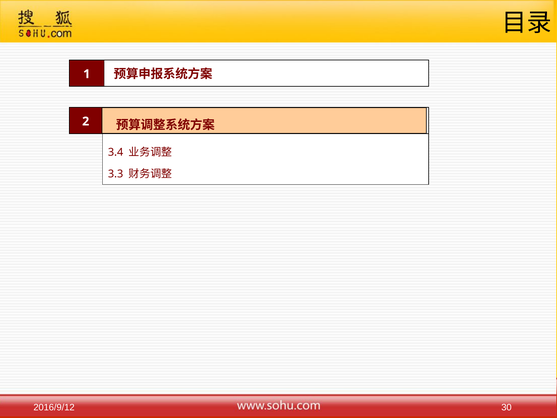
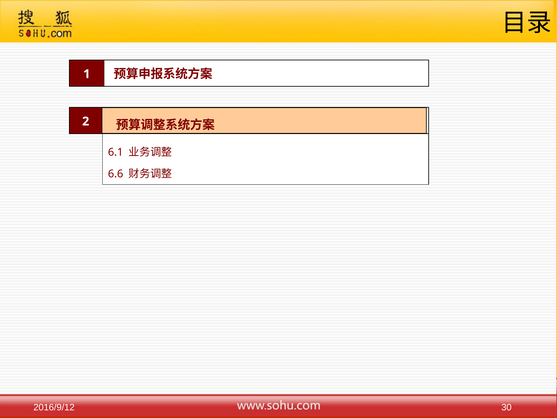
3.4: 3.4 -> 6.1
3.3: 3.3 -> 6.6
